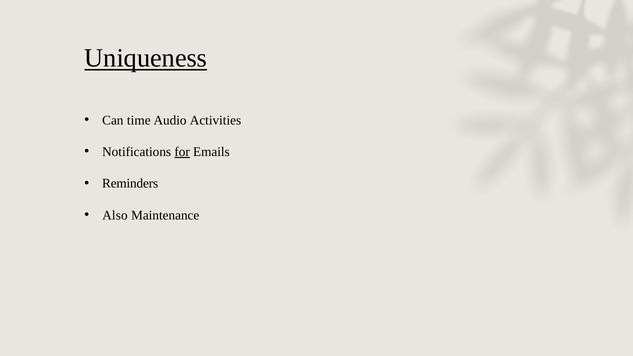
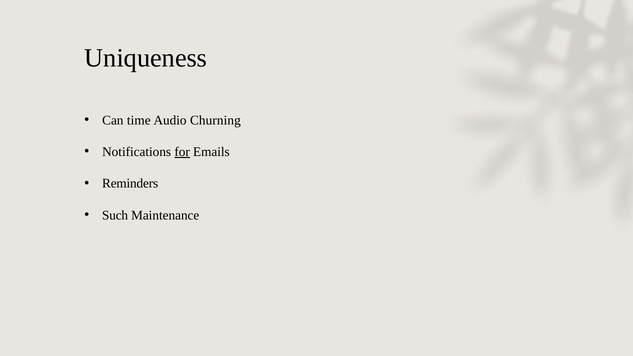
Uniqueness underline: present -> none
Activities: Activities -> Churning
Also: Also -> Such
